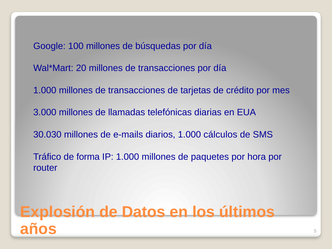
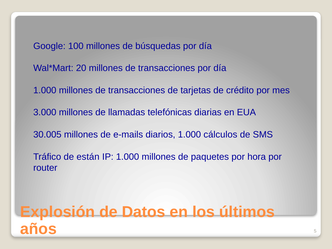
30.030: 30.030 -> 30.005
forma: forma -> están
